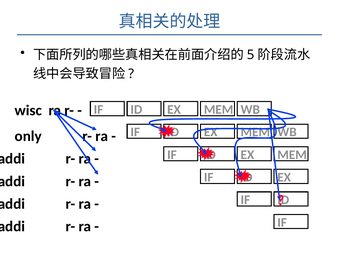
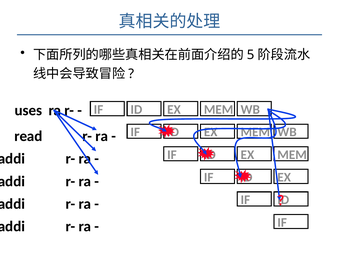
wisc: wisc -> uses
only: only -> read
